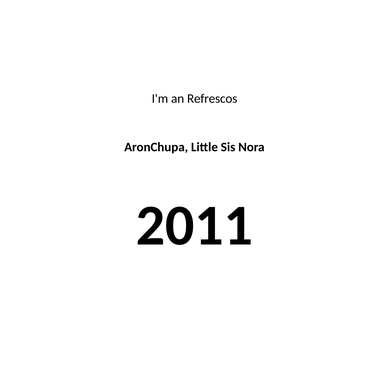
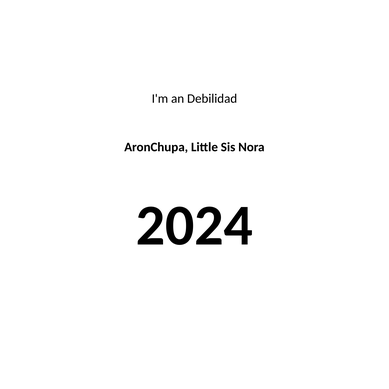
Refrescos: Refrescos -> Debilidad
2011: 2011 -> 2024
